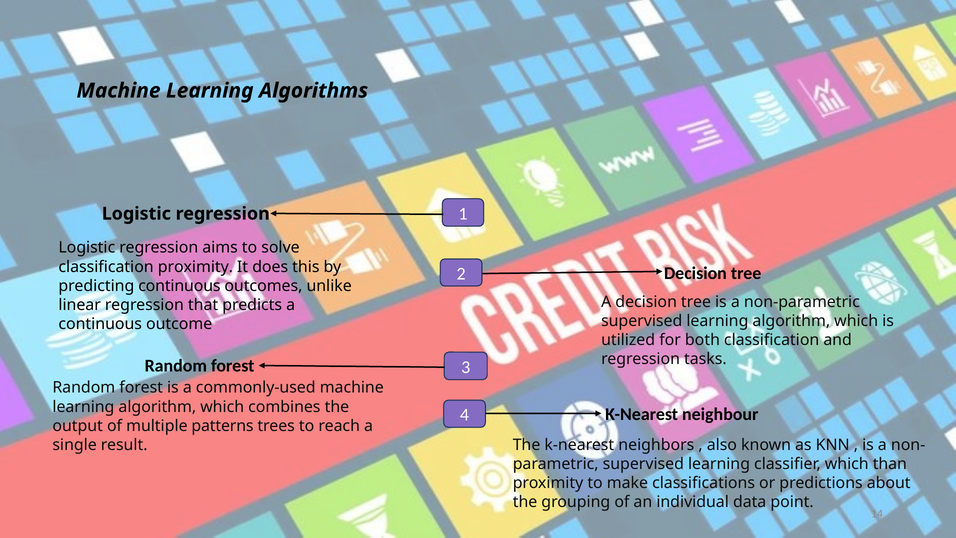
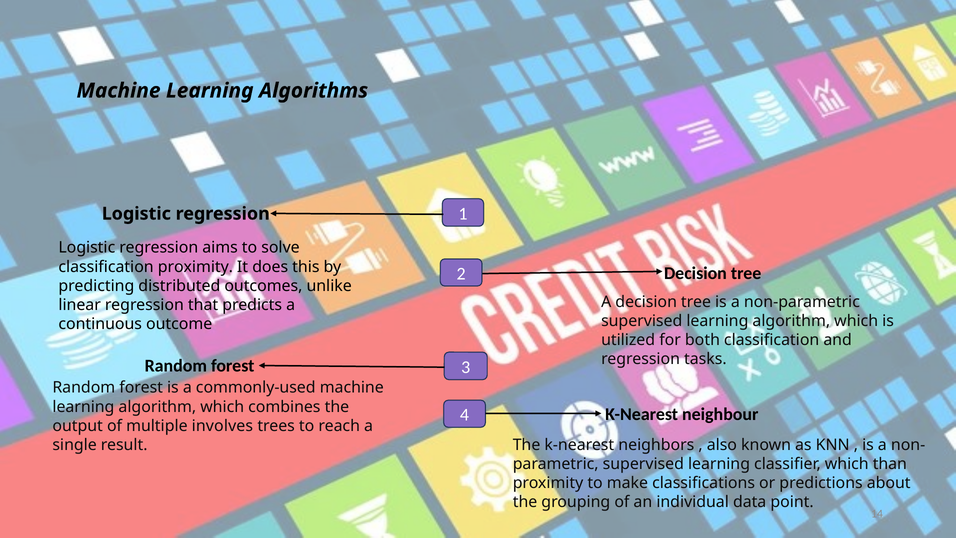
predicting continuous: continuous -> distributed
patterns: patterns -> involves
